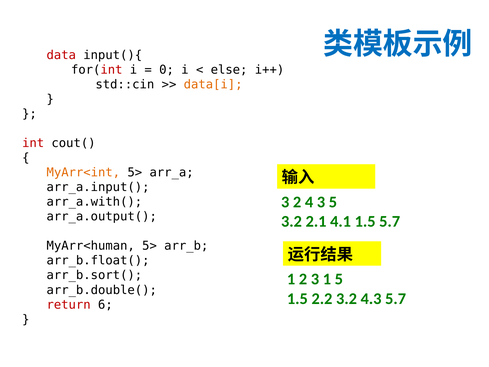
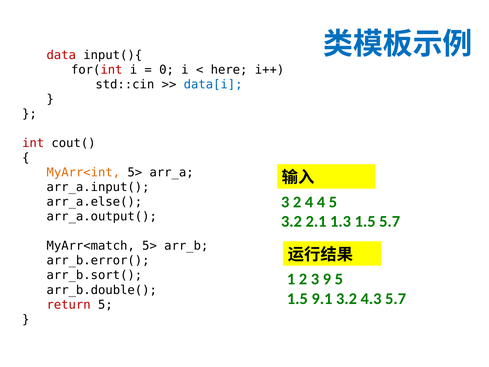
else: else -> here
data[i colour: orange -> blue
4 3: 3 -> 4
arr_a.with(: arr_a.with( -> arr_a.else(
4.1: 4.1 -> 1.3
MyArr<human: MyArr<human -> MyArr<match
arr_b.float(: arr_b.float( -> arr_b.error(
3 1: 1 -> 9
2.2: 2.2 -> 9.1
return 6: 6 -> 5
